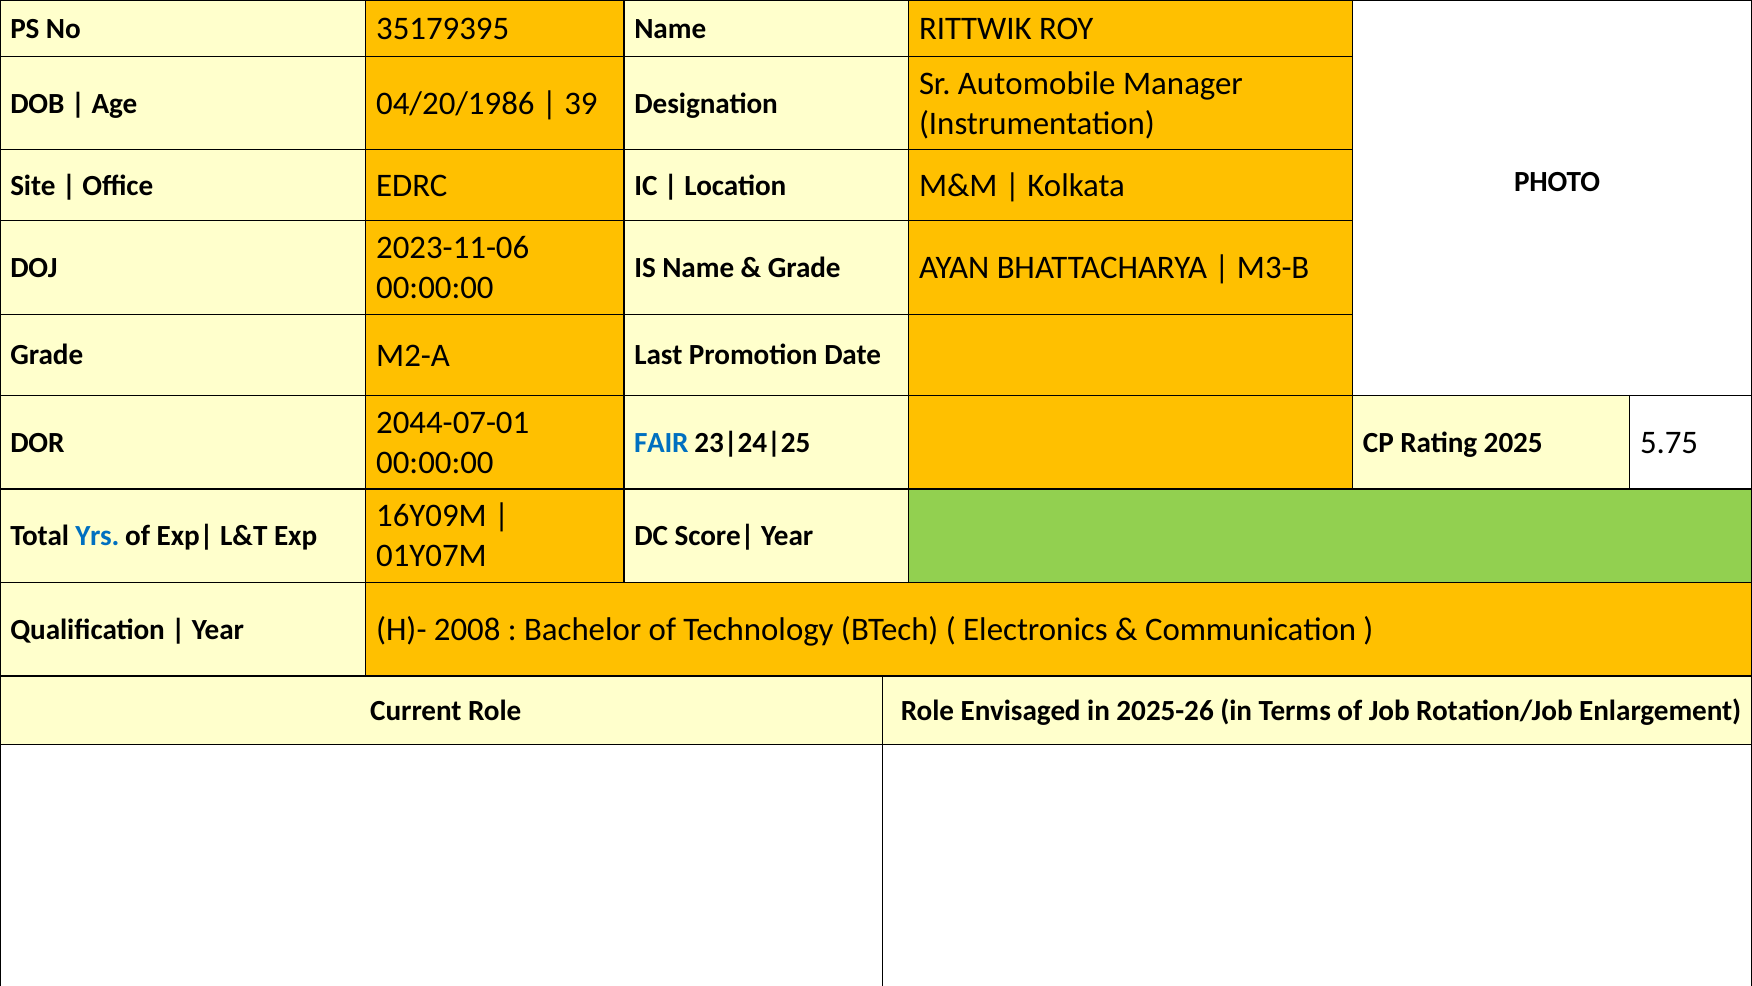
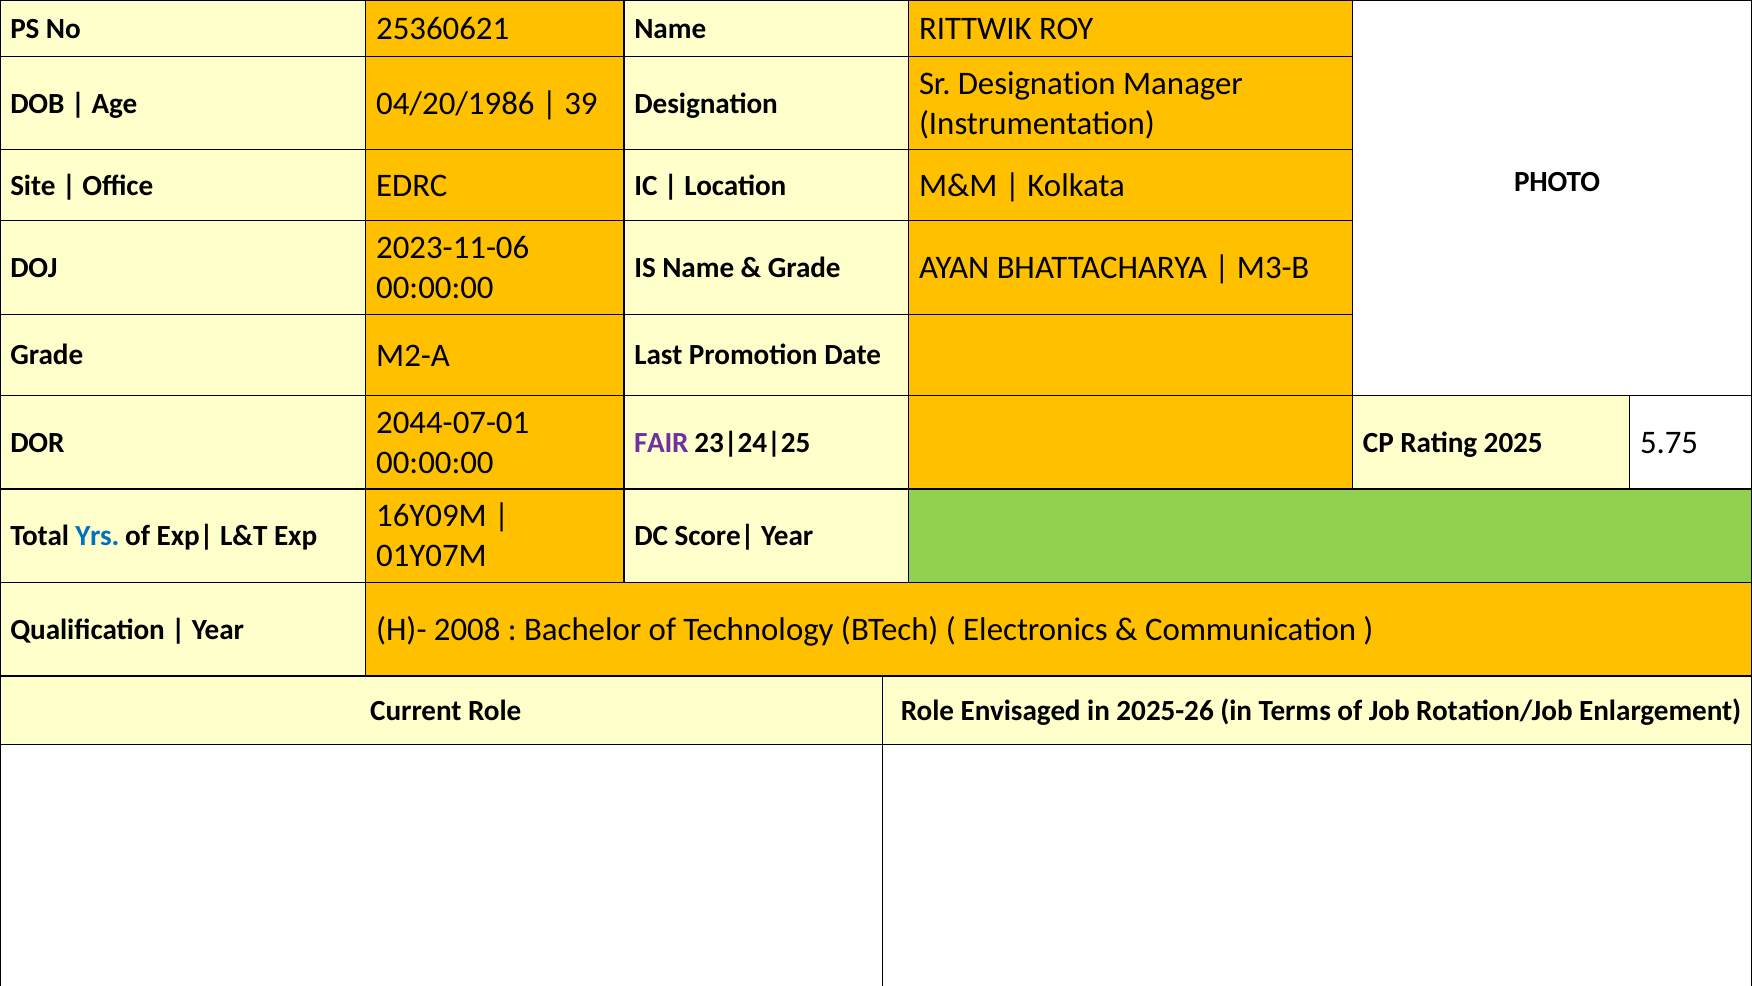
35179395: 35179395 -> 25360621
Sr Automobile: Automobile -> Designation
FAIR colour: blue -> purple
